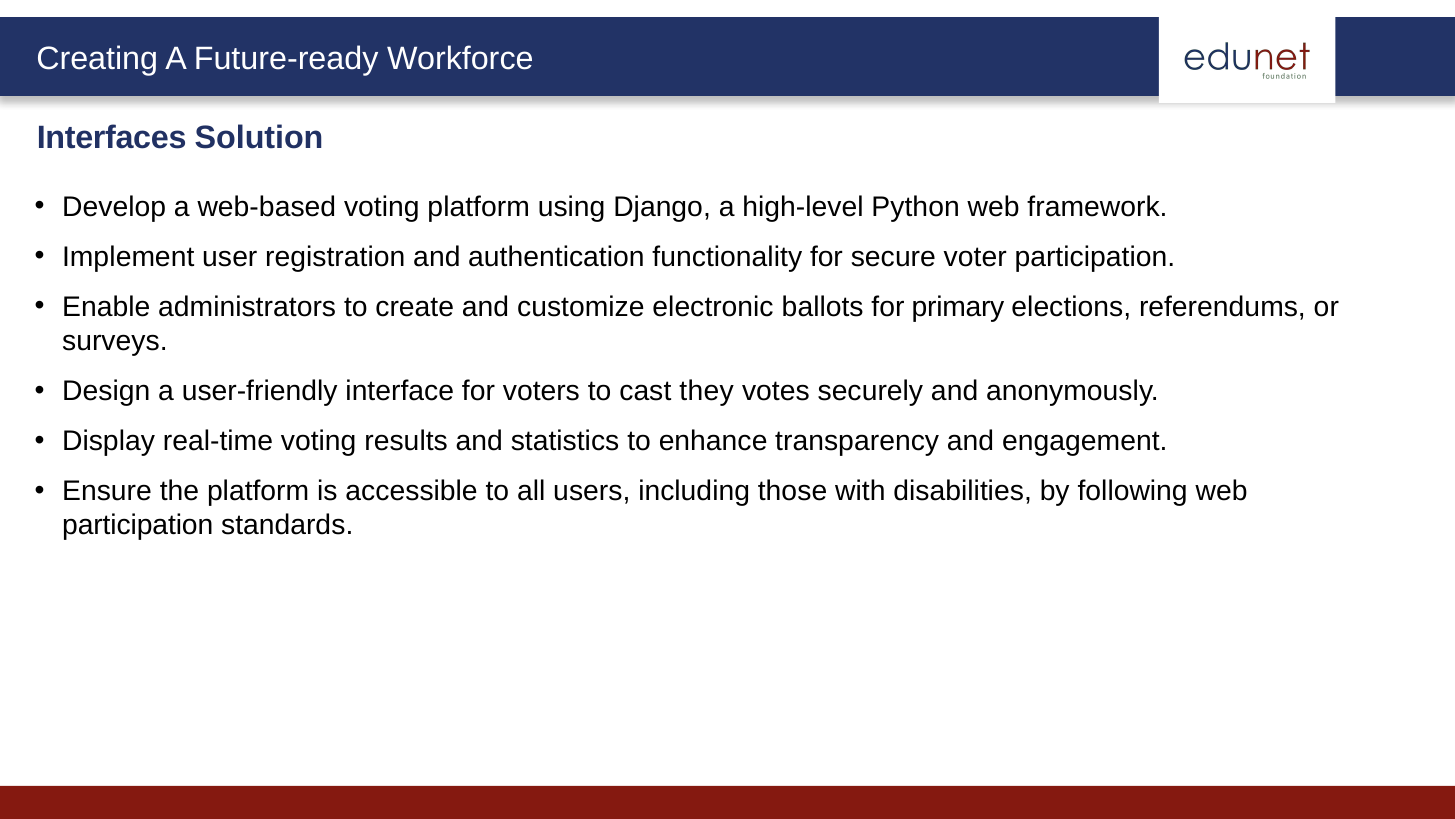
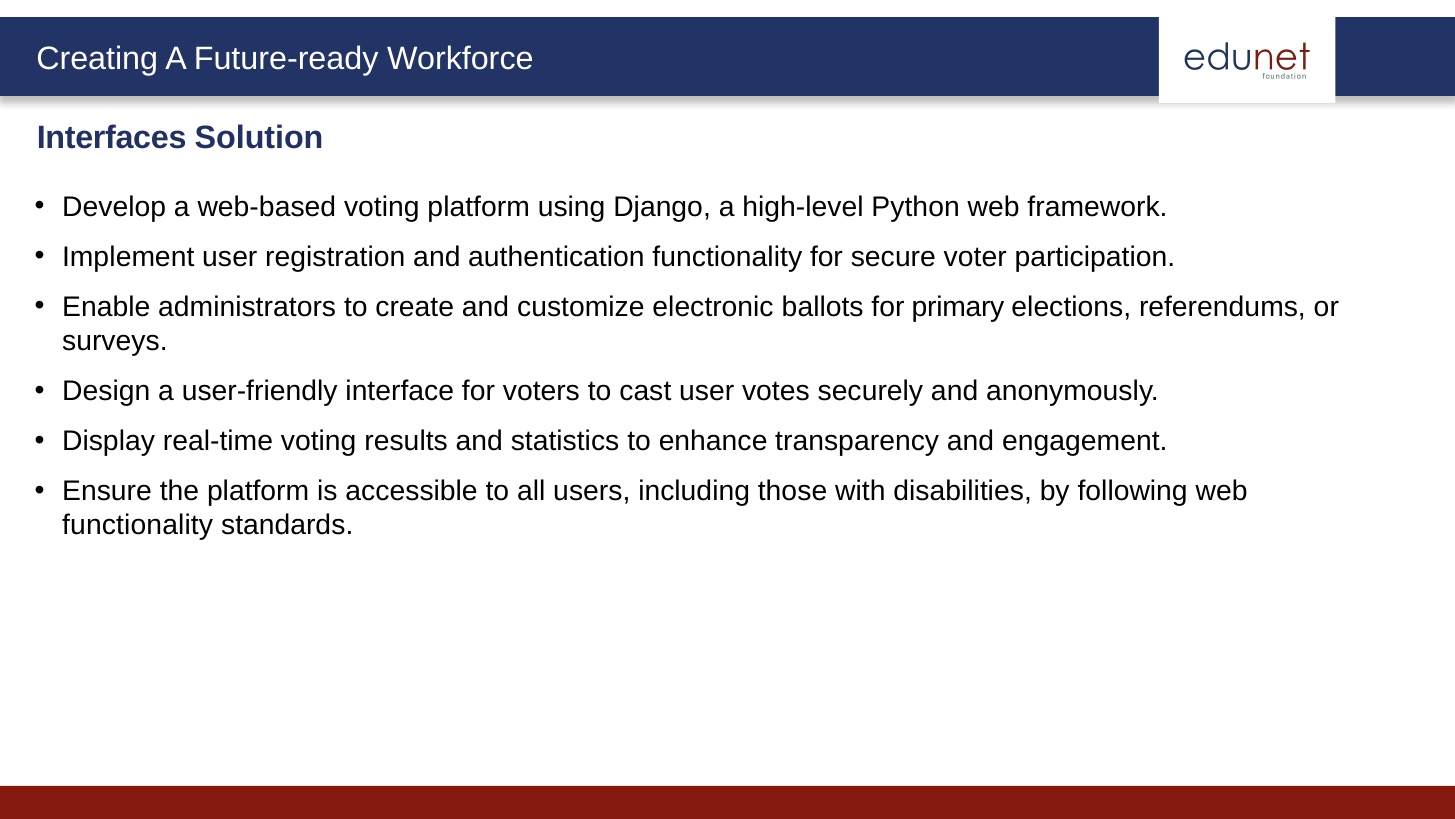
cast they: they -> user
participation at (138, 525): participation -> functionality
